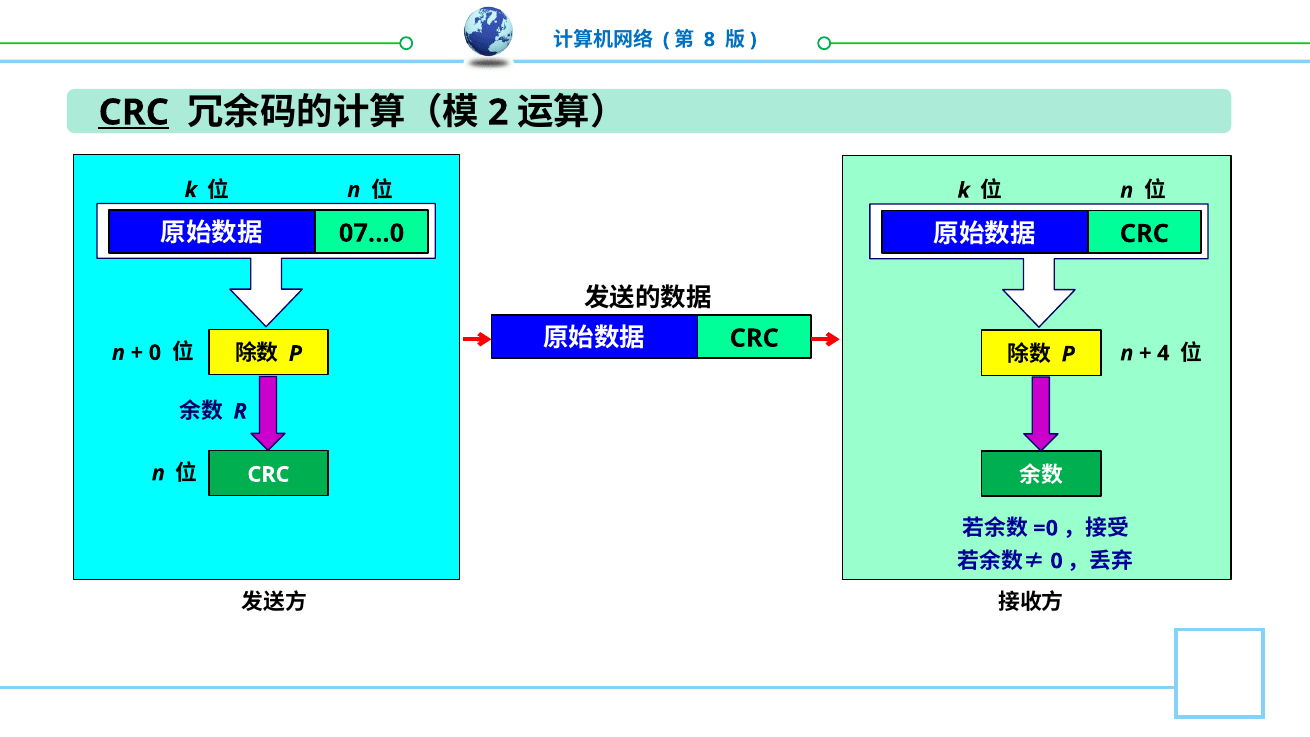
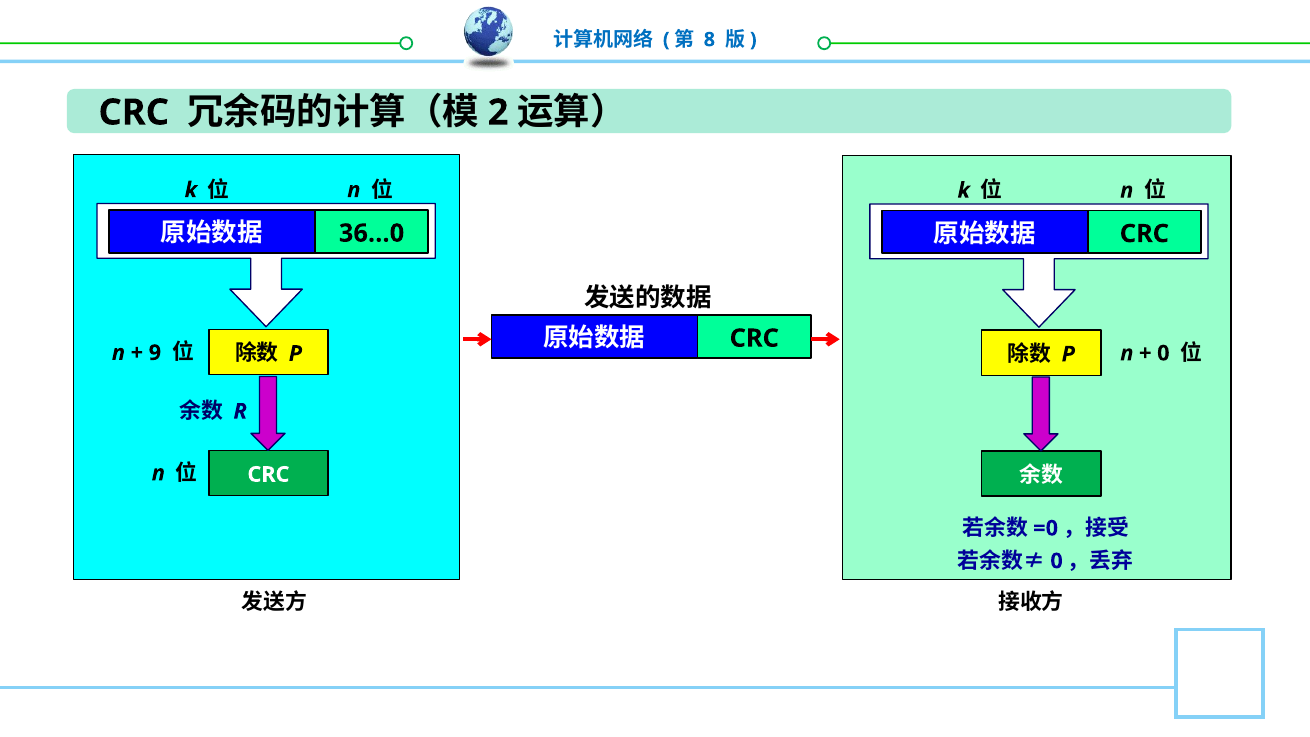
CRC at (134, 112) underline: present -> none
07…0: 07…0 -> 36…0
4 at (1163, 353): 4 -> 0
0 at (155, 353): 0 -> 9
